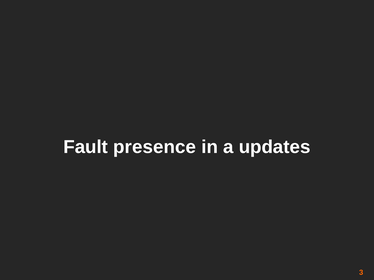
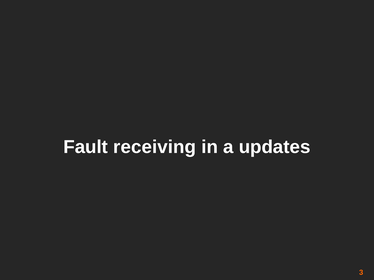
presence: presence -> receiving
